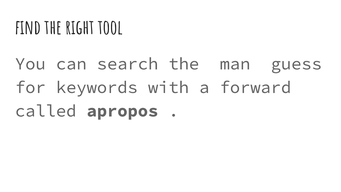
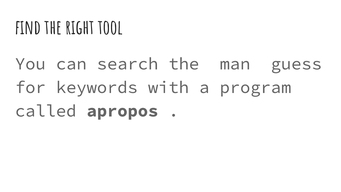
forward: forward -> program
